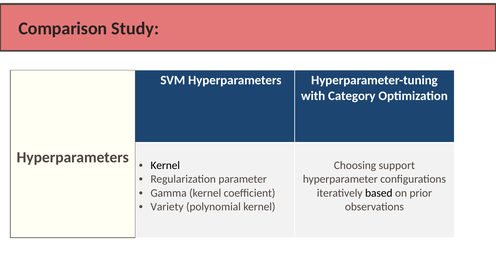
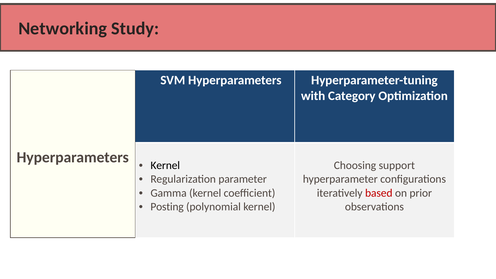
Comparison: Comparison -> Networking
based colour: black -> red
Variety: Variety -> Posting
